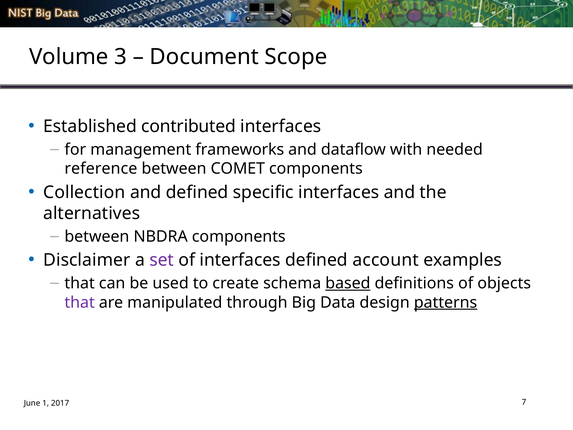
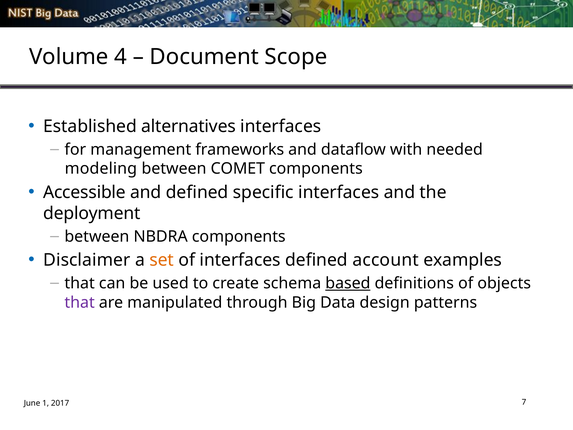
3: 3 -> 4
contributed: contributed -> alternatives
reference: reference -> modeling
Collection: Collection -> Accessible
alternatives: alternatives -> deployment
set colour: purple -> orange
patterns underline: present -> none
